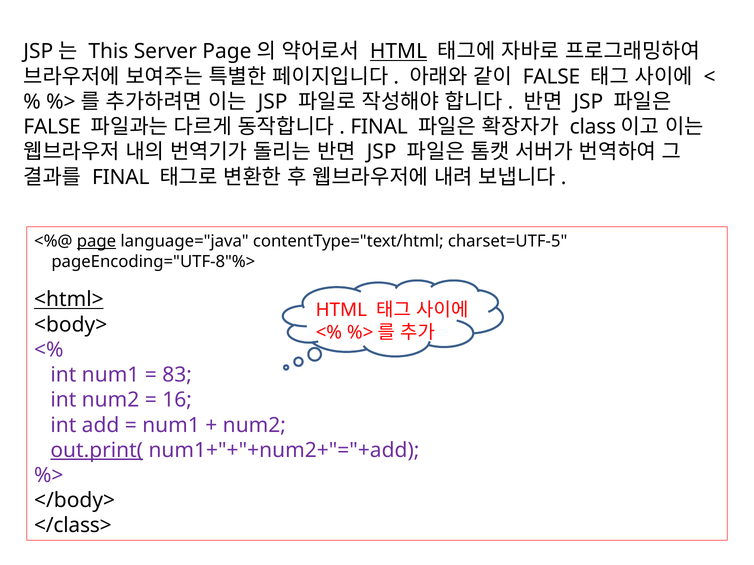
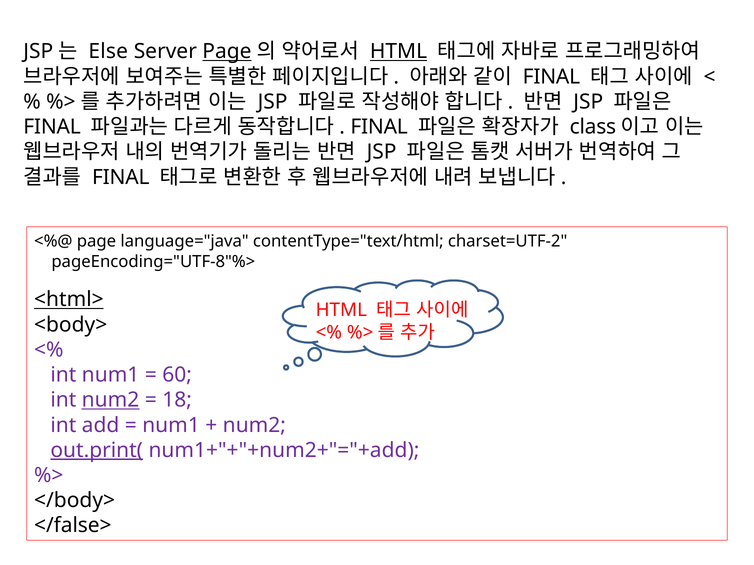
This: This -> Else
Page at (227, 52) underline: none -> present
FALSE at (551, 77): FALSE -> FINAL
FALSE at (52, 127): FALSE -> FINAL
page at (96, 242) underline: present -> none
charset=UTF-5: charset=UTF-5 -> charset=UTF-2
83: 83 -> 60
num2 at (111, 400) underline: none -> present
16: 16 -> 18
</class>: </class> -> </false>
